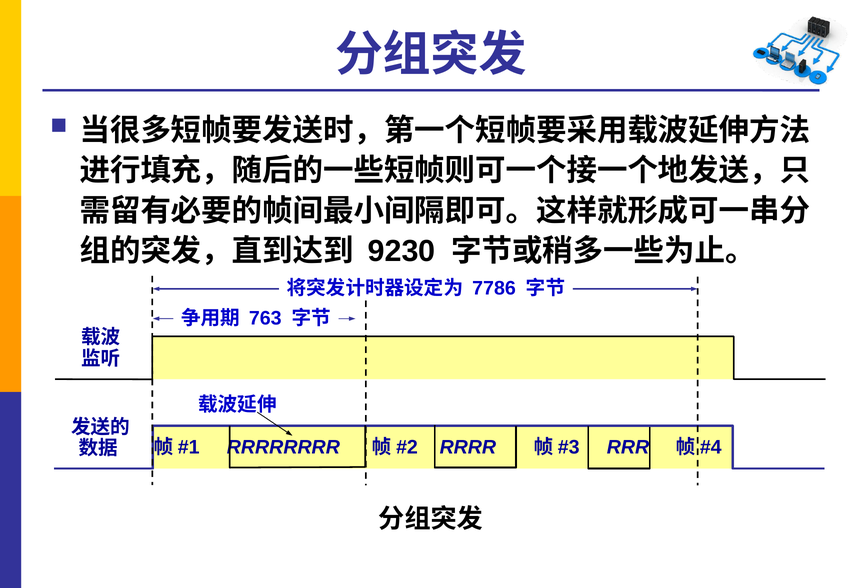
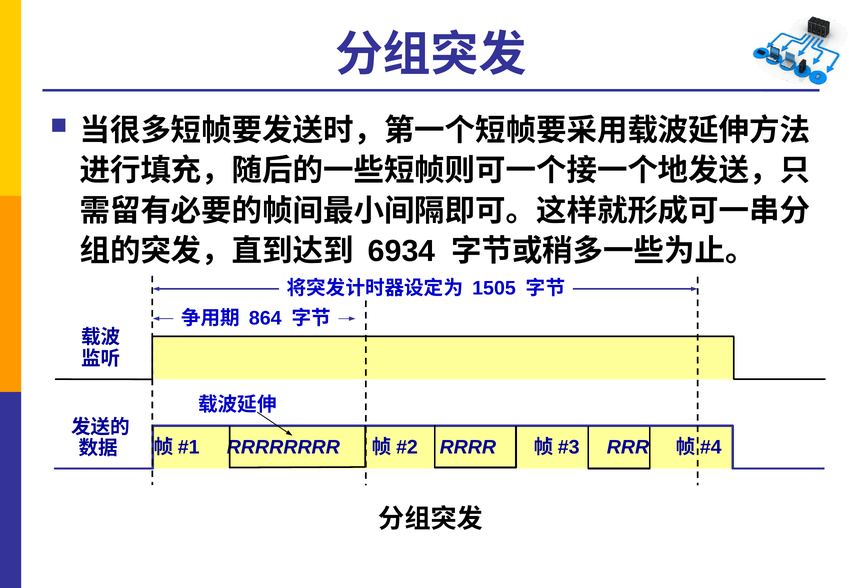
9230: 9230 -> 6934
7786: 7786 -> 1505
763: 763 -> 864
